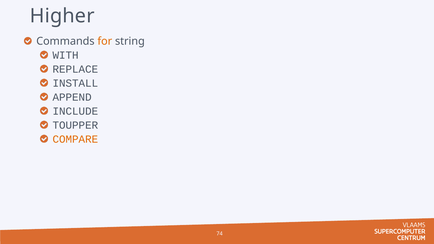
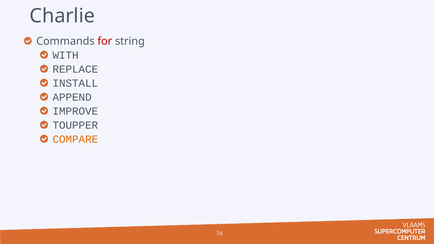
Higher: Higher -> Charlie
for colour: orange -> red
INCLUDE: INCLUDE -> IMPROVE
